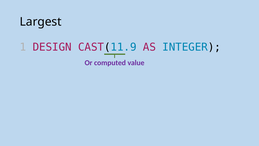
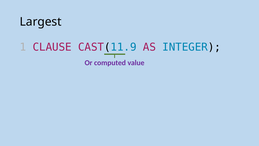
DESIGN: DESIGN -> CLAUSE
